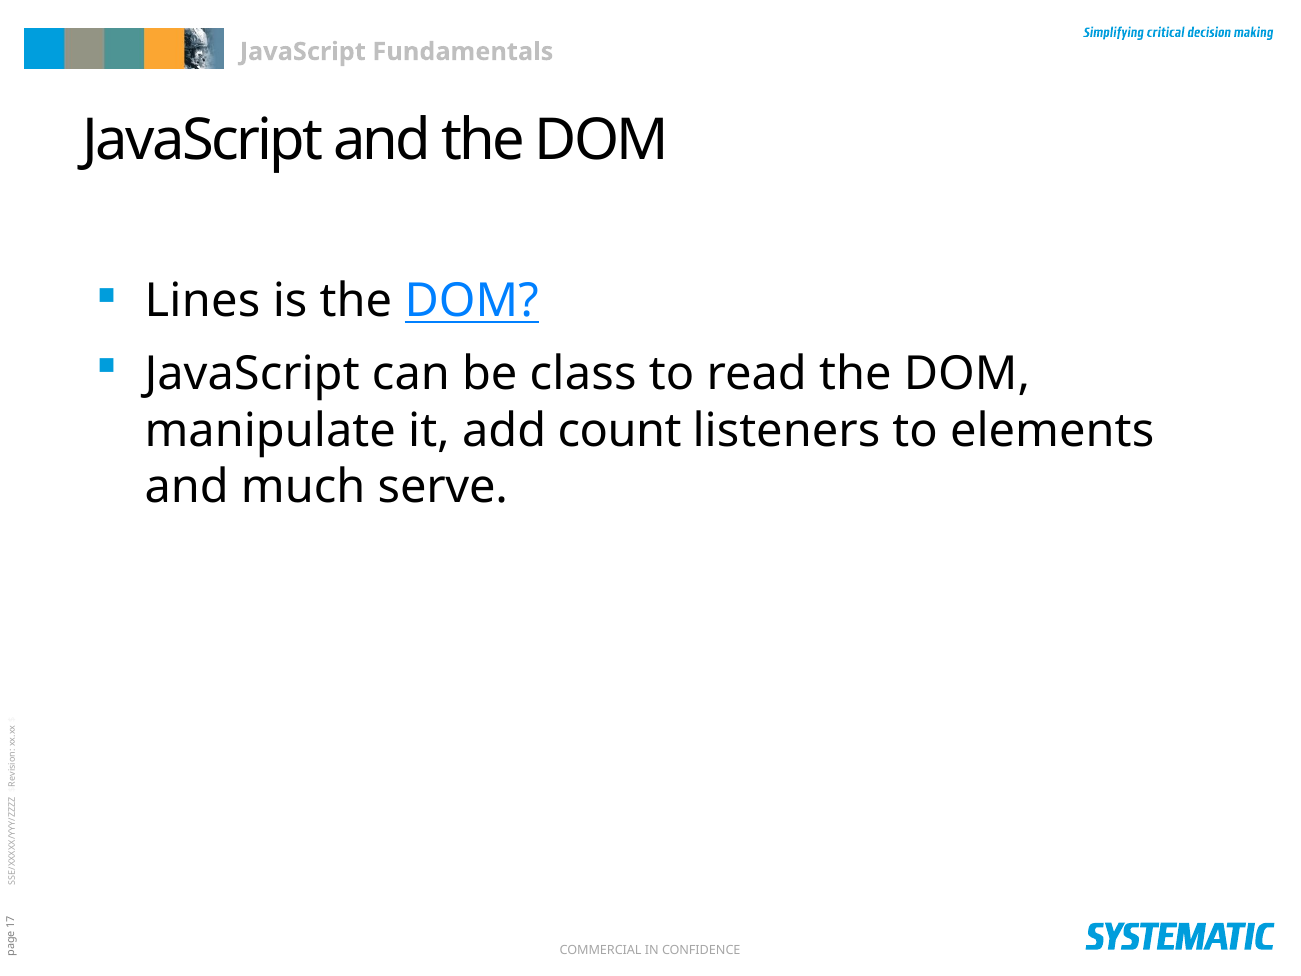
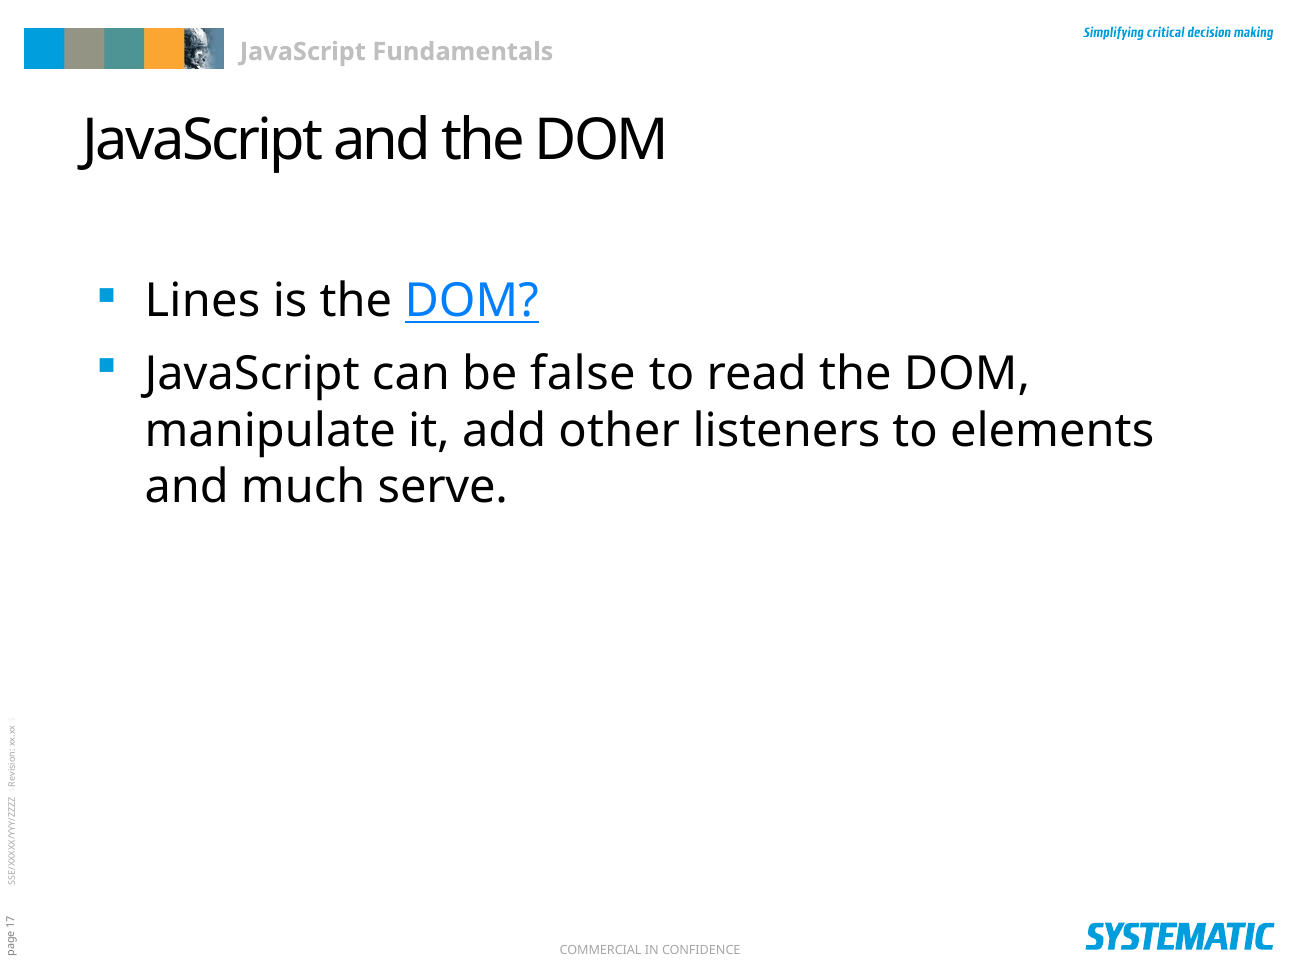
class: class -> false
count: count -> other
